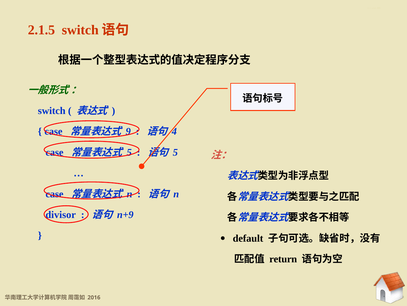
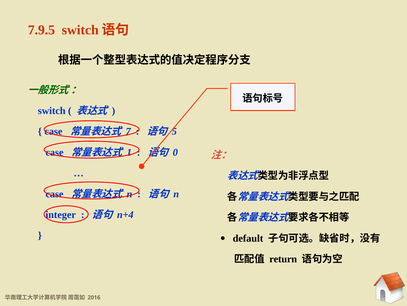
2.1.5: 2.1.5 -> 7.9.5
9: 9 -> 7
4: 4 -> 5
5 at (129, 152): 5 -> 1
5 at (175, 152): 5 -> 0
divisor: divisor -> integer
n+9: n+9 -> n+4
